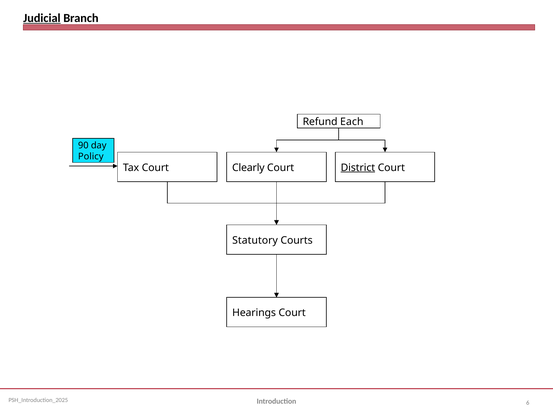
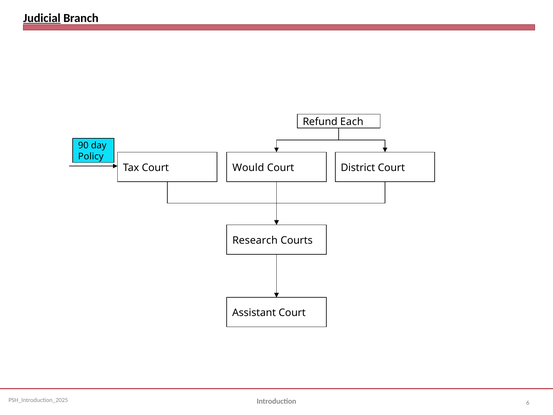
Clearly: Clearly -> Would
District underline: present -> none
Statutory: Statutory -> Research
Hearings: Hearings -> Assistant
